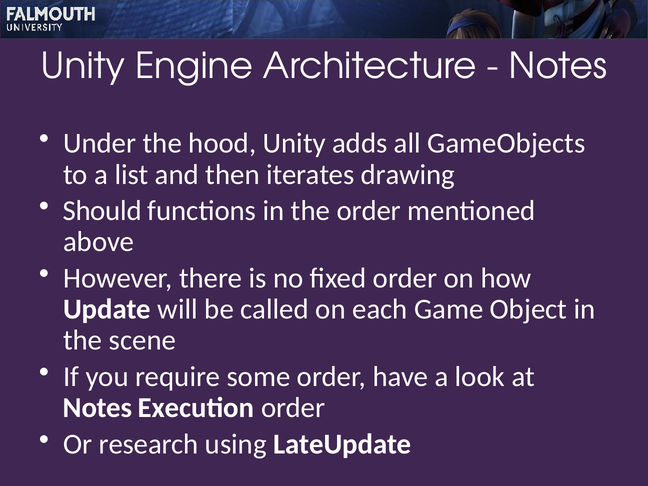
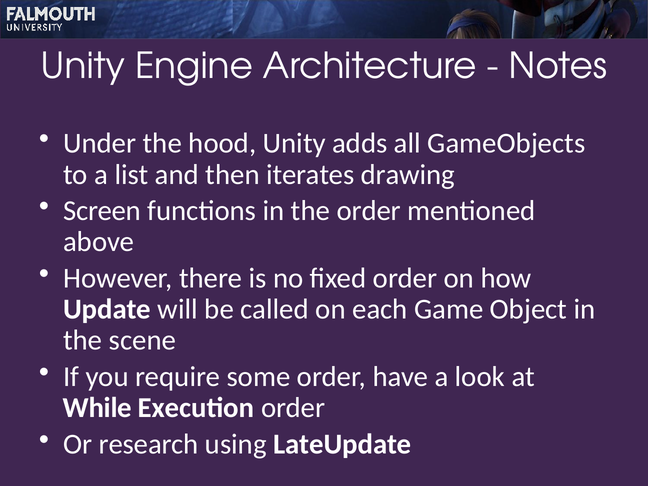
Should: Should -> Screen
Notes at (97, 408): Notes -> While
